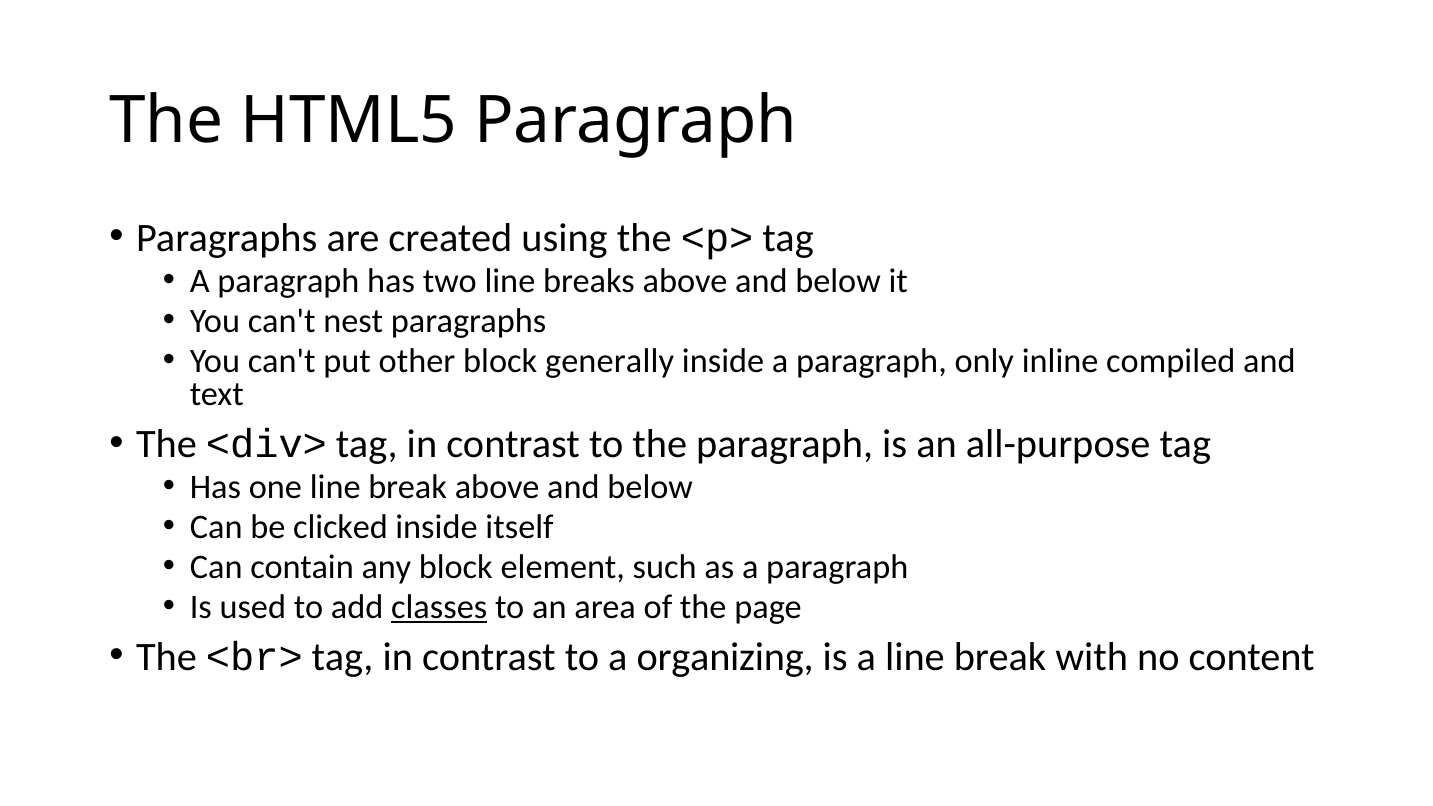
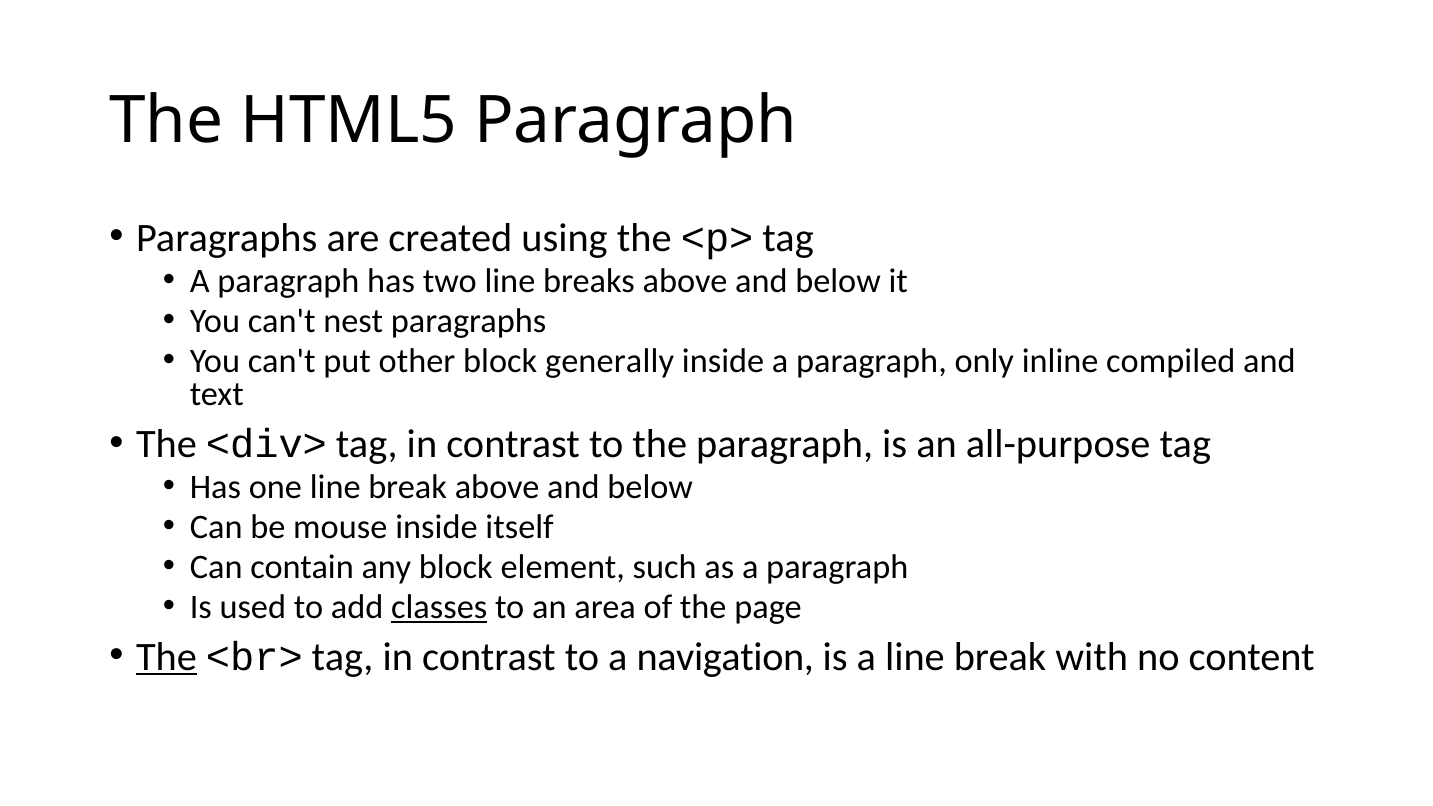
clicked: clicked -> mouse
The at (167, 657) underline: none -> present
organizing: organizing -> navigation
